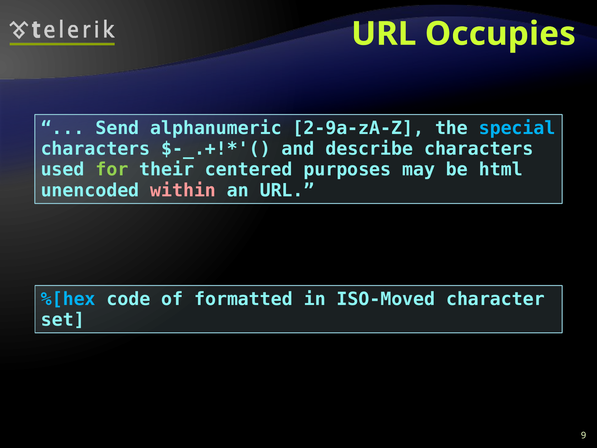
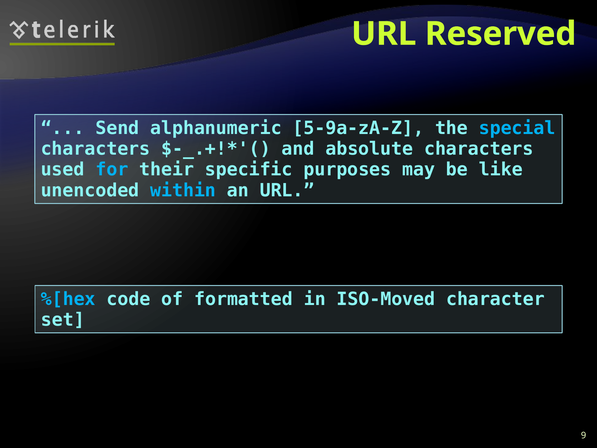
Occupies: Occupies -> Reserved
2-9a-zA-Z: 2-9a-zA-Z -> 5-9a-zA-Z
describe: describe -> absolute
for colour: light green -> light blue
centered: centered -> specific
html: html -> like
within colour: pink -> light blue
